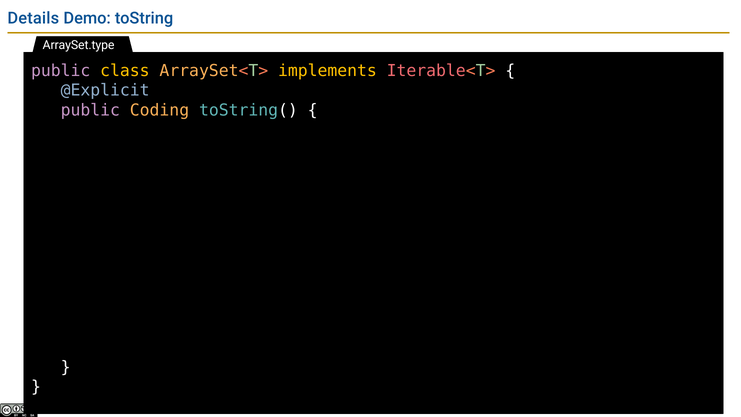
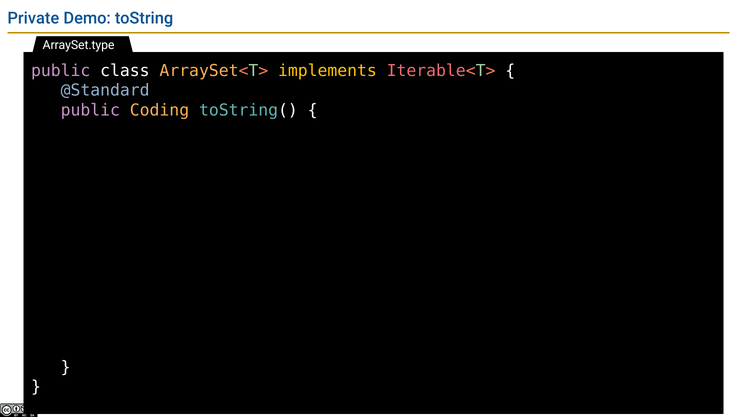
Details: Details -> Private
class colour: yellow -> white
@Explicit: @Explicit -> @Standard
